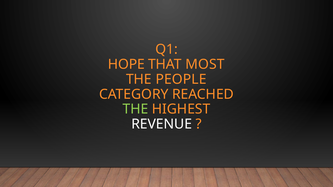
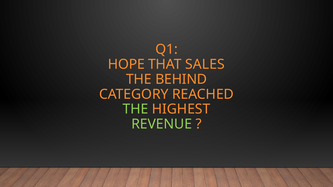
MOST: MOST -> SALES
PEOPLE: PEOPLE -> BEHIND
REVENUE colour: white -> light green
